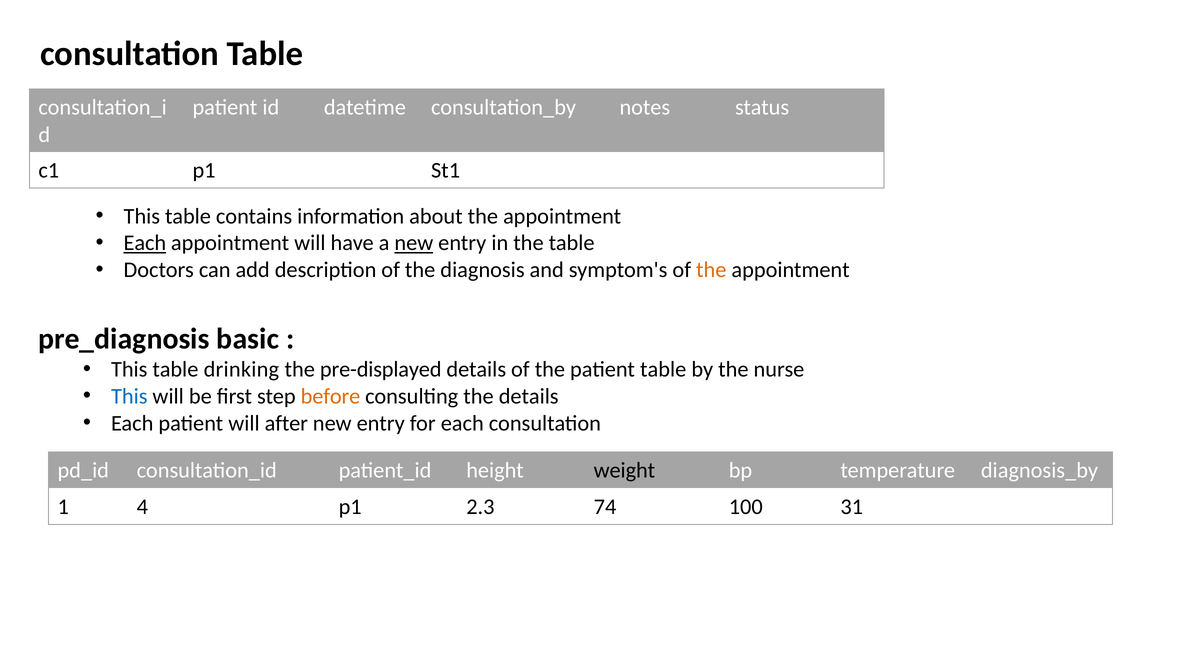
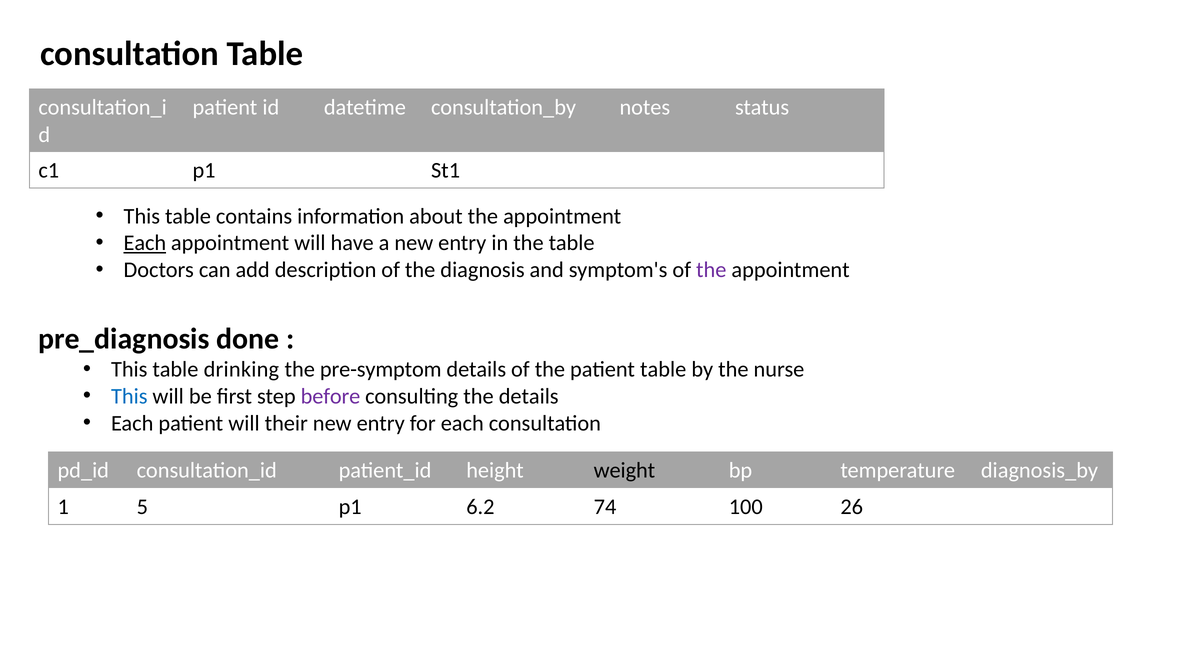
new at (414, 243) underline: present -> none
the at (711, 270) colour: orange -> purple
basic: basic -> done
pre-displayed: pre-displayed -> pre-symptom
before colour: orange -> purple
after: after -> their
4: 4 -> 5
2.3: 2.3 -> 6.2
31: 31 -> 26
